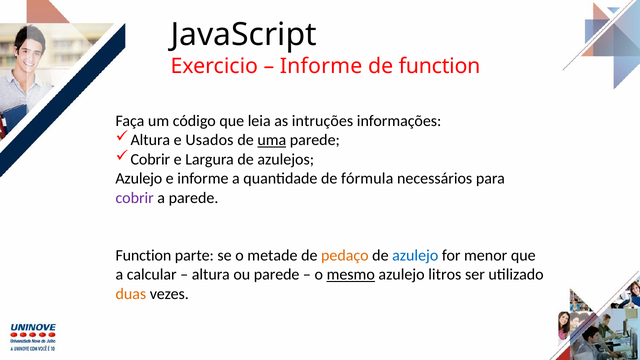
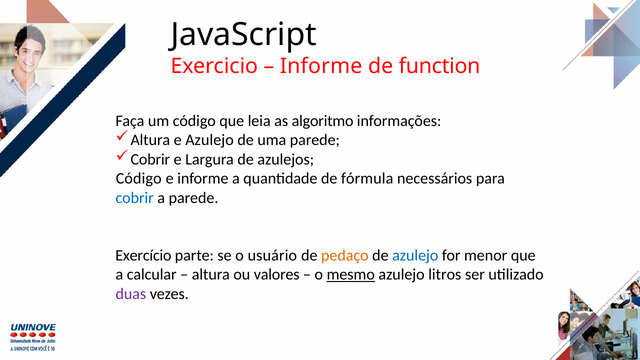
intruções: intruções -> algoritmo
e Usados: Usados -> Azulejo
uma underline: present -> none
Azulejo at (139, 179): Azulejo -> Código
cobrir at (135, 198) colour: purple -> blue
Function at (143, 255): Function -> Exercício
metade: metade -> usuário
ou parede: parede -> valores
duas colour: orange -> purple
